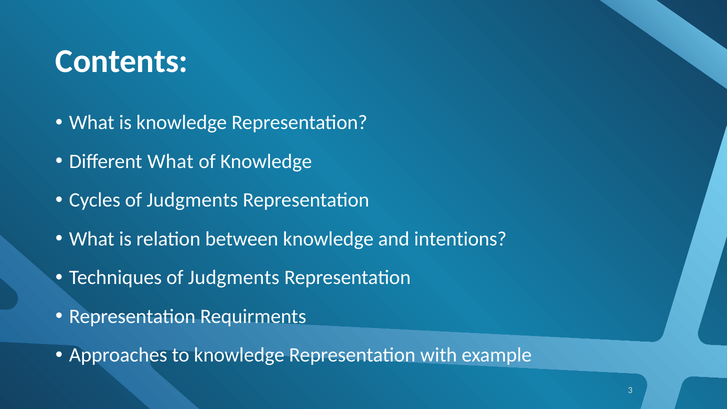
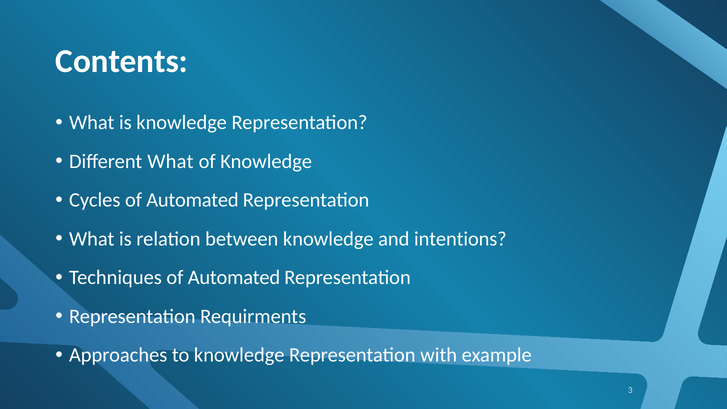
Cycles of Judgments: Judgments -> Automated
Techniques of Judgments: Judgments -> Automated
